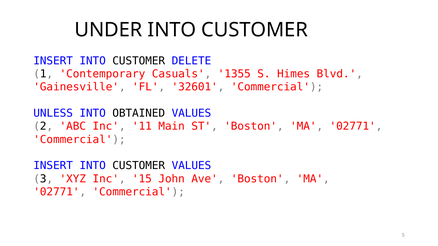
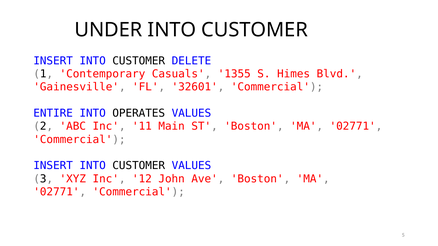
UNLESS: UNLESS -> ENTIRE
OBTAINED: OBTAINED -> OPERATES
15: 15 -> 12
